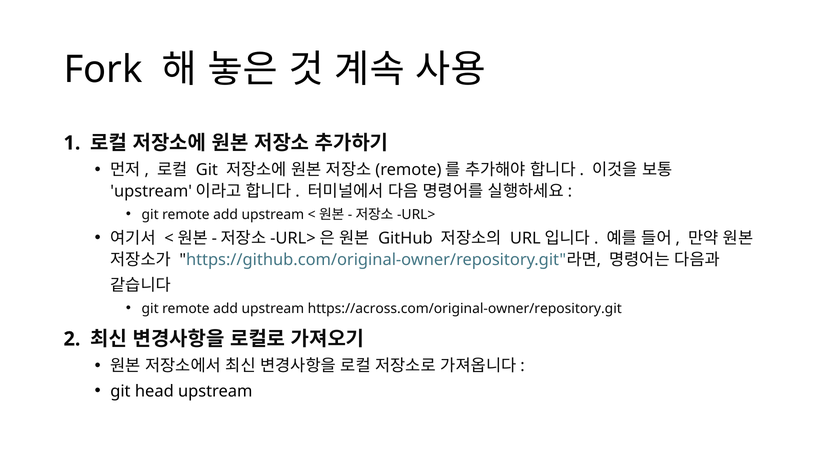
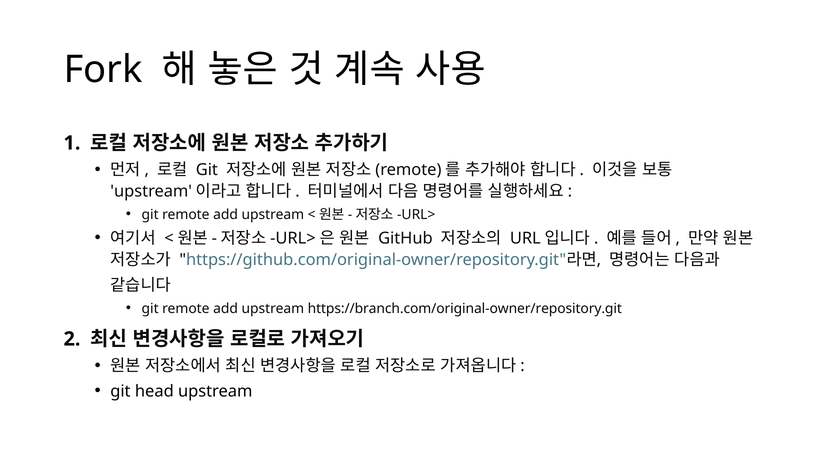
https://across.com/original-owner/repository.git: https://across.com/original-owner/repository.git -> https://branch.com/original-owner/repository.git
